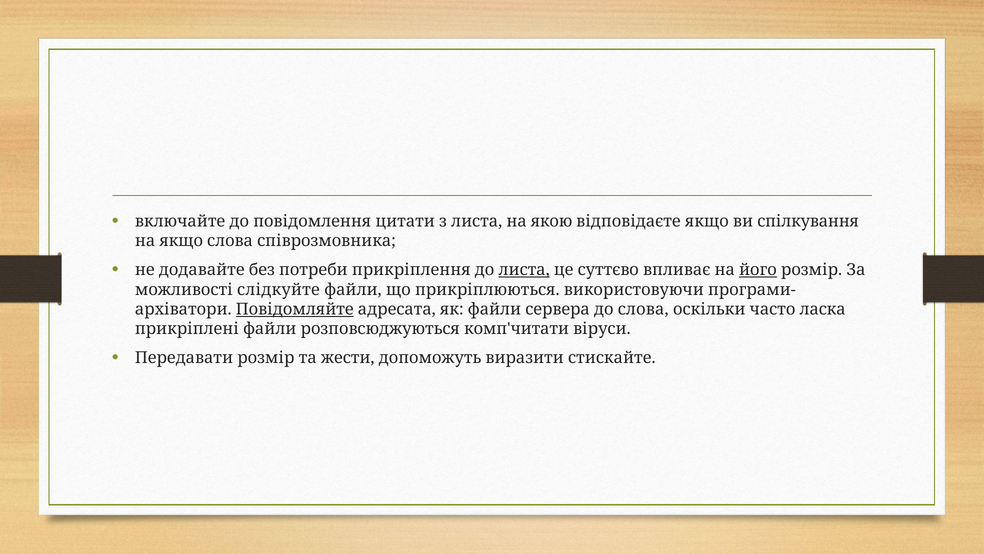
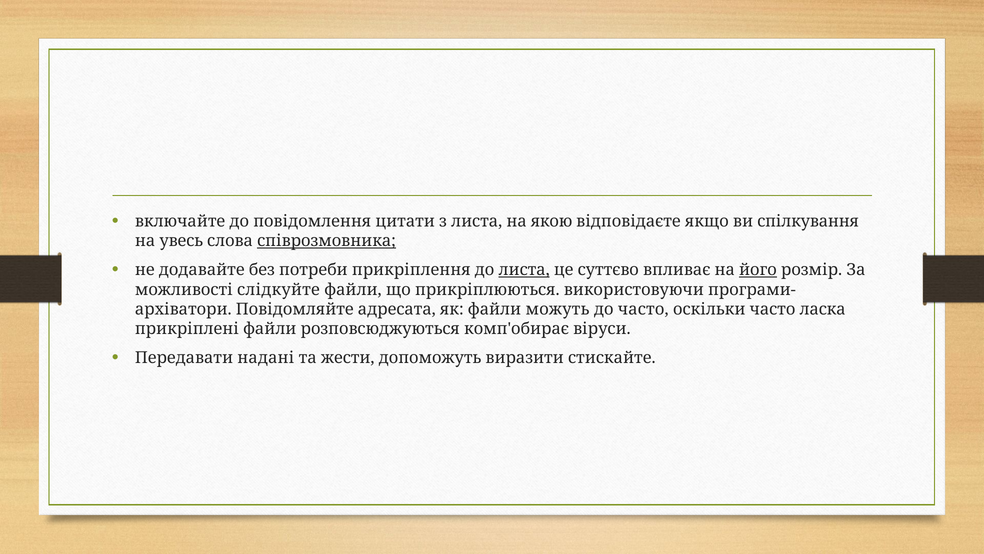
на якщо: якщо -> увесь
співрозмовника underline: none -> present
Повідомляйте underline: present -> none
сервера: сервера -> можуть
до слова: слова -> часто
комп'читати: комп'читати -> комп'обирає
Передавати розмір: розмір -> надані
